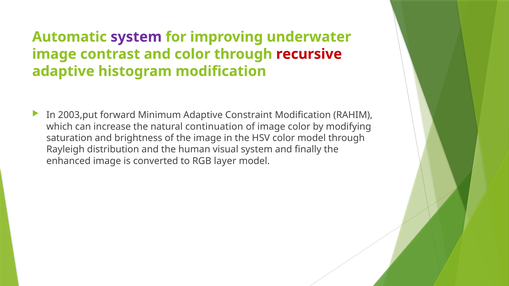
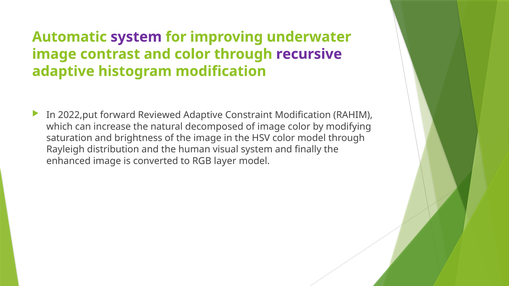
recursive colour: red -> purple
2003,put: 2003,put -> 2022,put
Minimum: Minimum -> Reviewed
continuation: continuation -> decomposed
